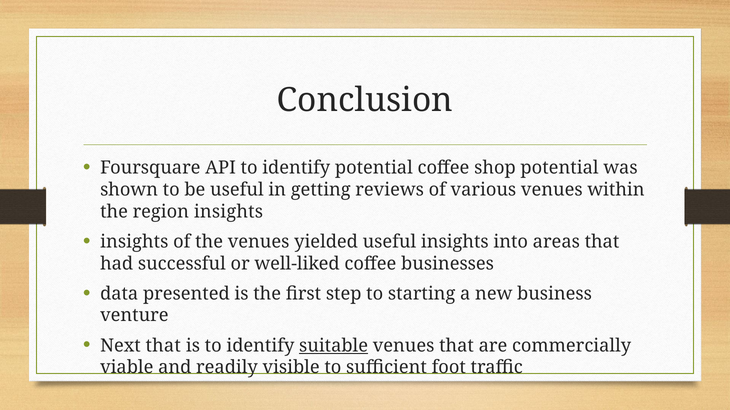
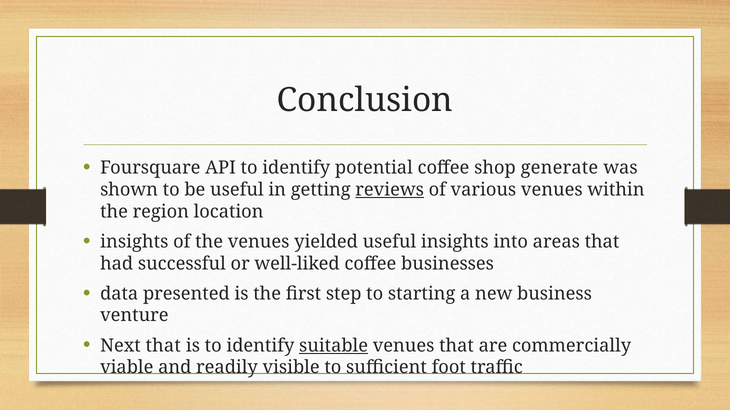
shop potential: potential -> generate
reviews underline: none -> present
region insights: insights -> location
